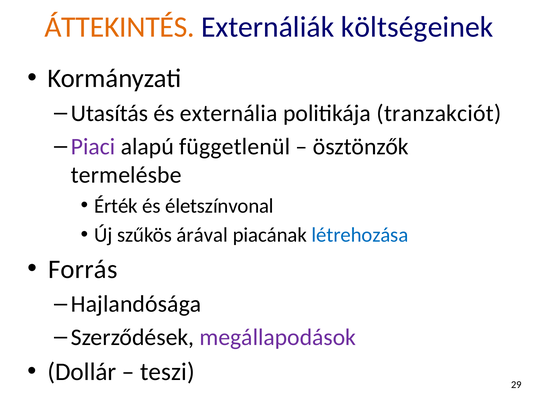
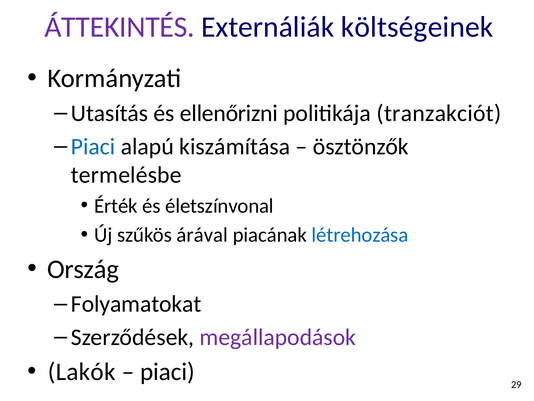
ÁTTEKINTÉS colour: orange -> purple
externália: externália -> ellenőrizni
Piaci at (93, 146) colour: purple -> blue
függetlenül: függetlenül -> kiszámítása
Forrás: Forrás -> Ország
Hajlandósága: Hajlandósága -> Folyamatokat
Dollár: Dollár -> Lakók
teszi at (167, 371): teszi -> piaci
